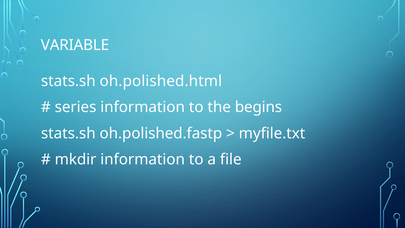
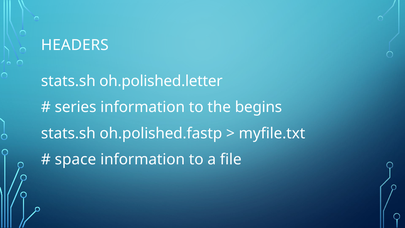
VARIABLE: VARIABLE -> HEADERS
oh.polished.html: oh.polished.html -> oh.polished.letter
mkdir: mkdir -> space
